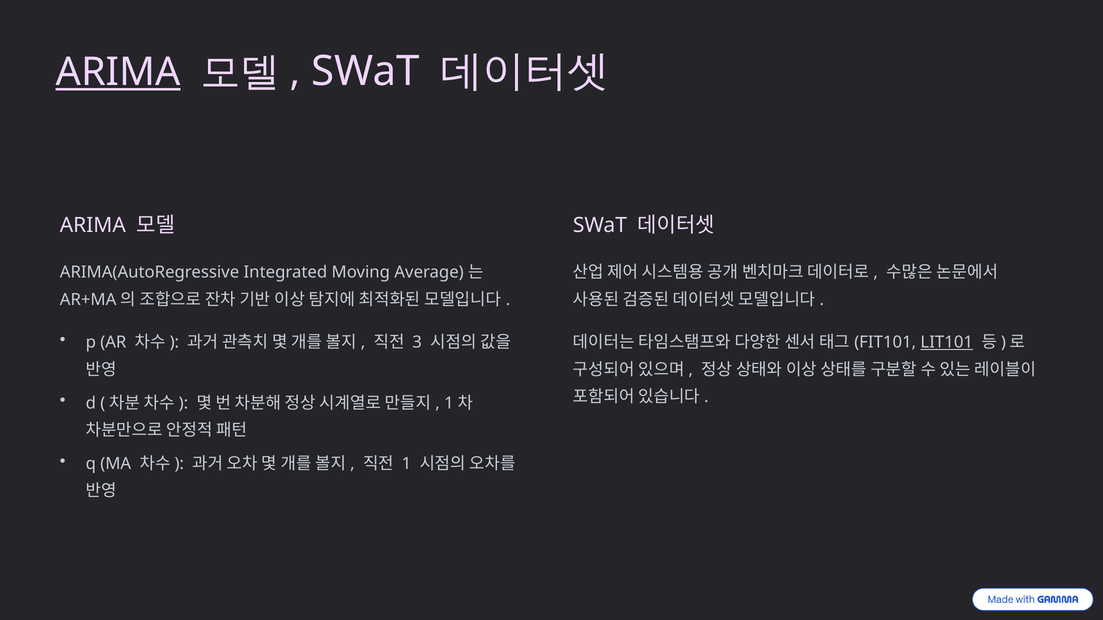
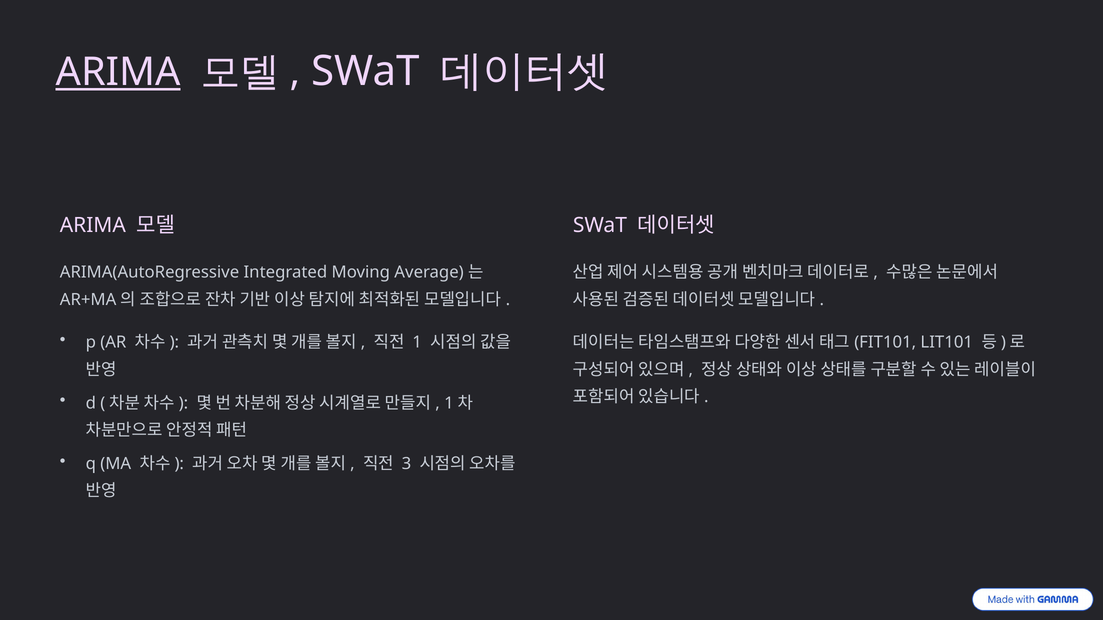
3: 3 -> 1
LIT101 underline: present -> none
1: 1 -> 3
